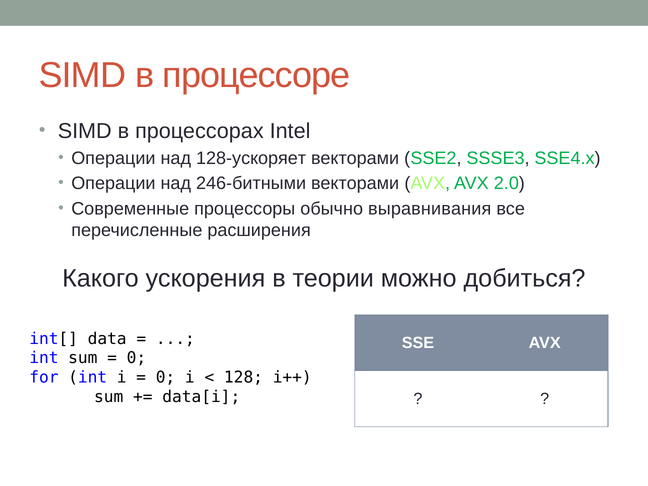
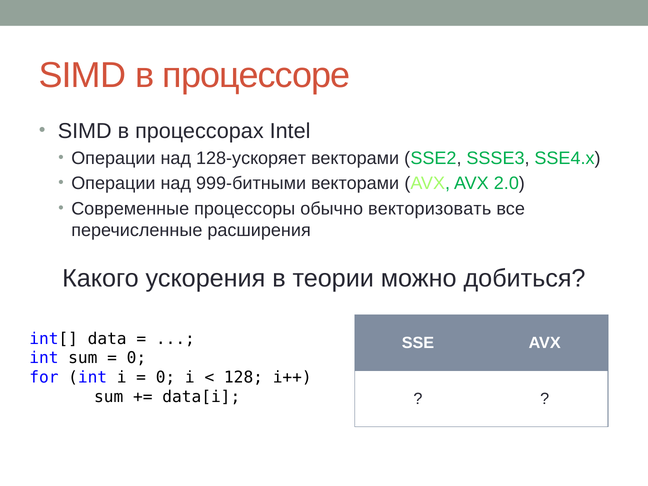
246-битными: 246-битными -> 999-битными
выравнивания: выравнивания -> векторизовать
